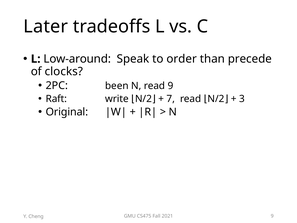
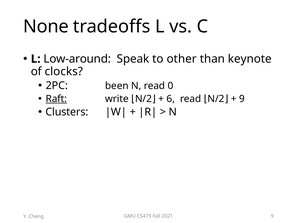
Later: Later -> None
order: order -> other
precede: precede -> keynote
read 9: 9 -> 0
Raft underline: none -> present
7: 7 -> 6
3 at (242, 99): 3 -> 9
Original: Original -> Clusters
